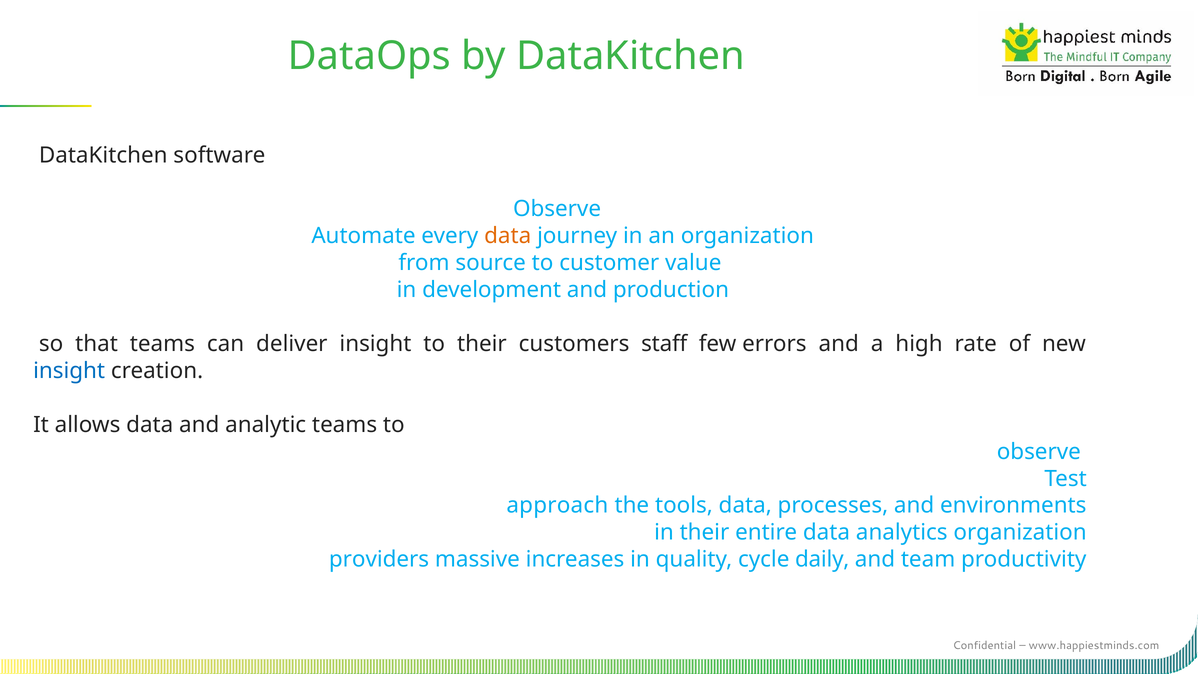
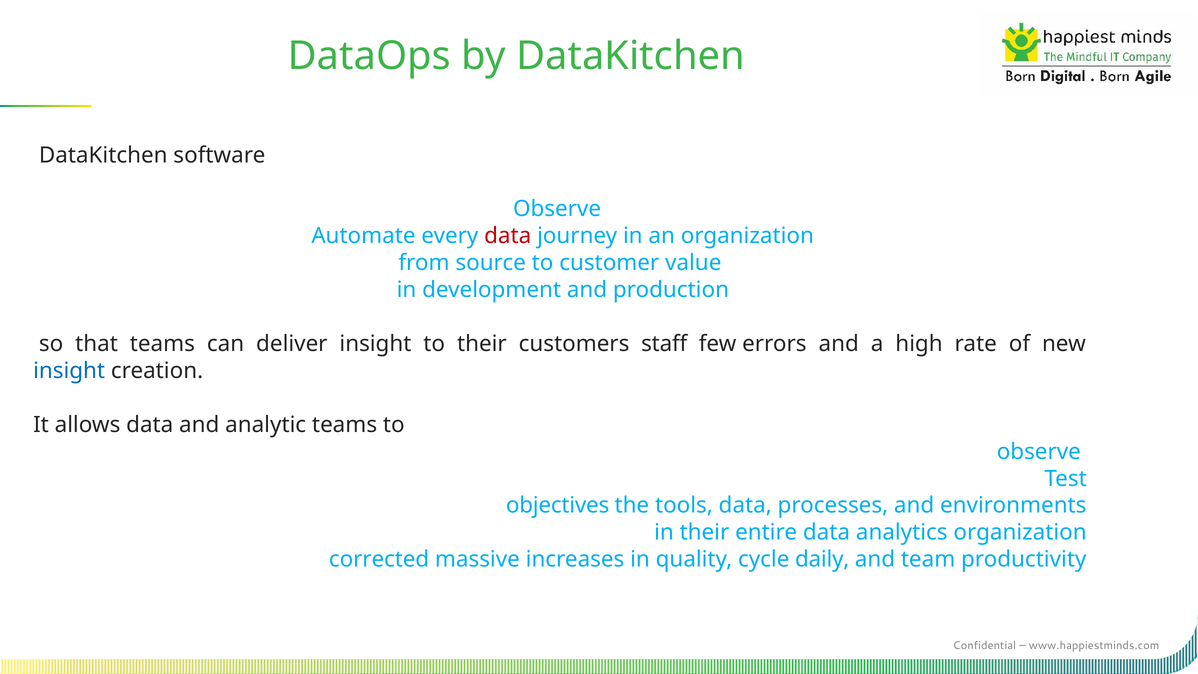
data at (508, 236) colour: orange -> red
approach: approach -> objectives
providers: providers -> corrected
